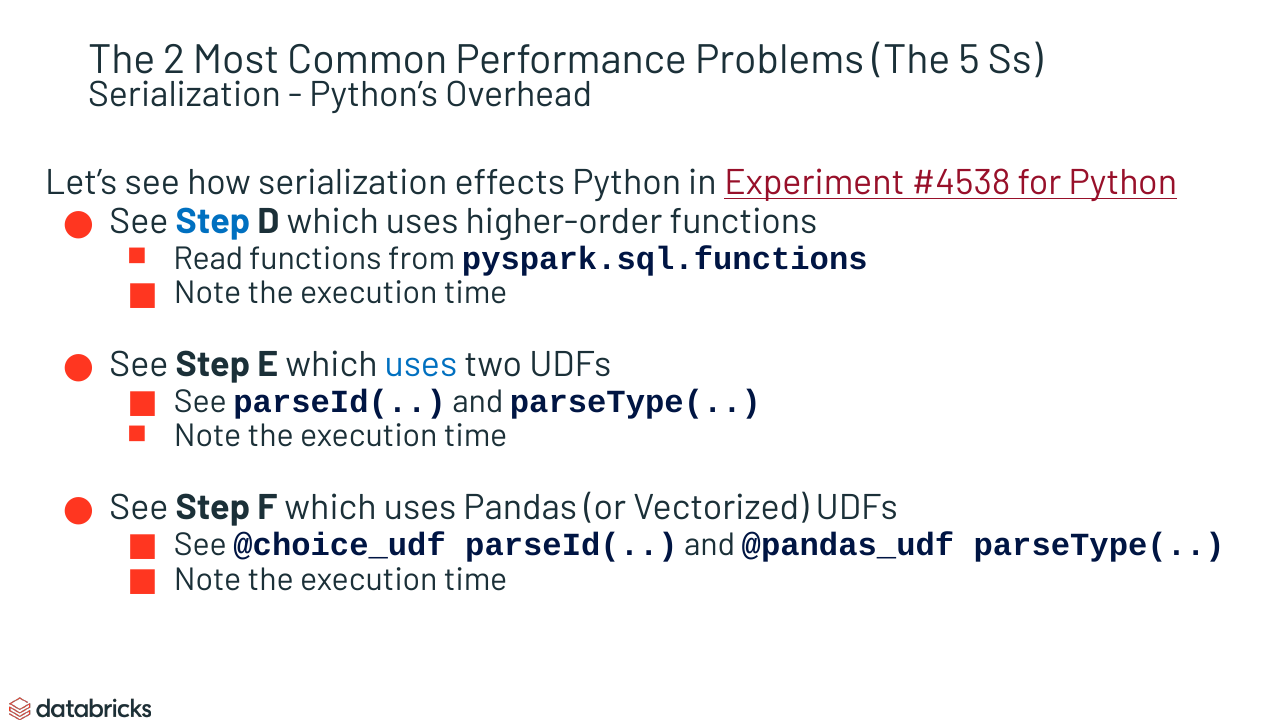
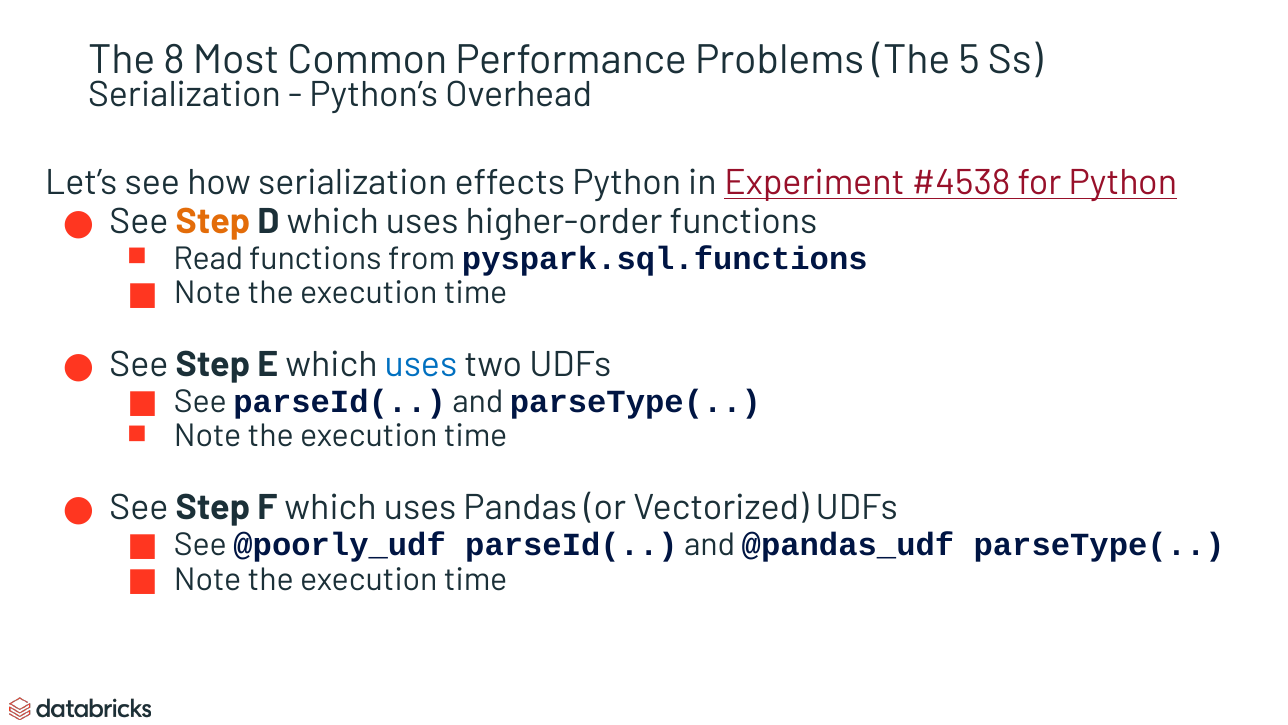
2: 2 -> 8
Step at (213, 222) colour: blue -> orange
@choice_udf: @choice_udf -> @poorly_udf
